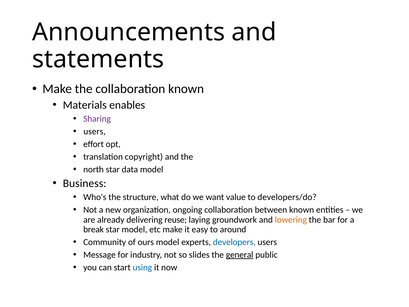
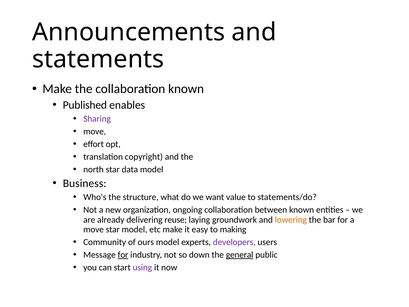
Materials: Materials -> Published
users at (95, 131): users -> move
developers/do: developers/do -> statements/do
break at (94, 229): break -> move
around: around -> making
developers colour: blue -> purple
for at (123, 255) underline: none -> present
slides: slides -> down
using colour: blue -> purple
